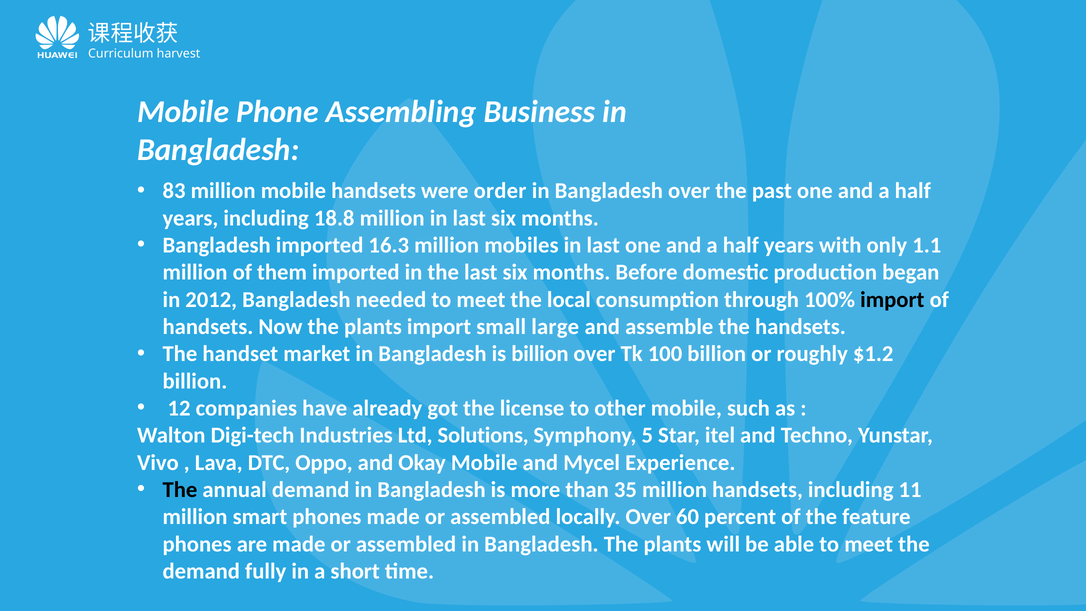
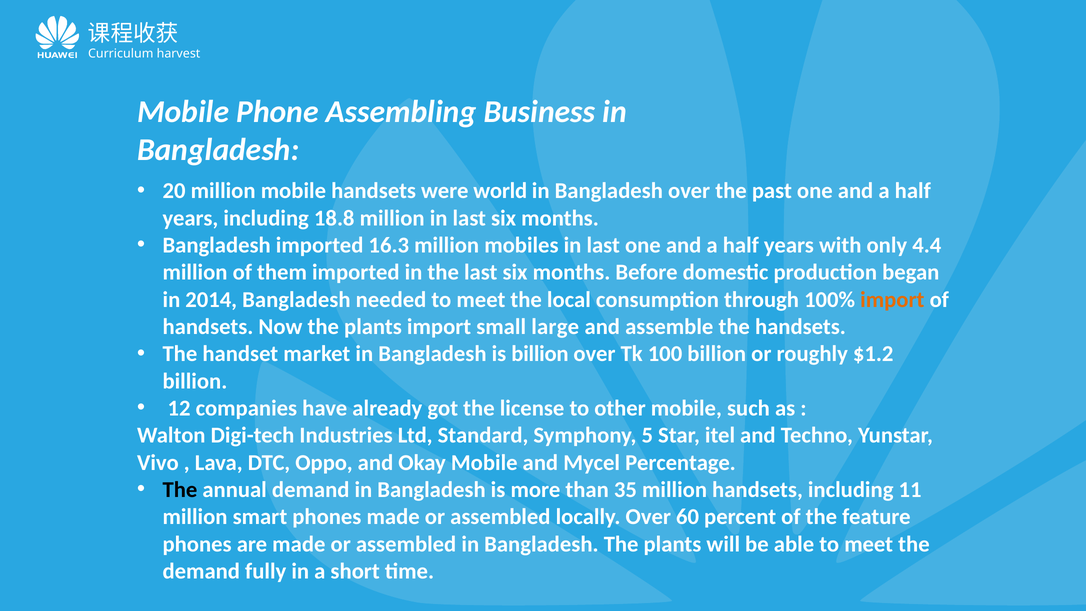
83: 83 -> 20
order: order -> world
1.1: 1.1 -> 4.4
2012: 2012 -> 2014
import at (892, 300) colour: black -> orange
Solutions: Solutions -> Standard
Experience: Experience -> Percentage
